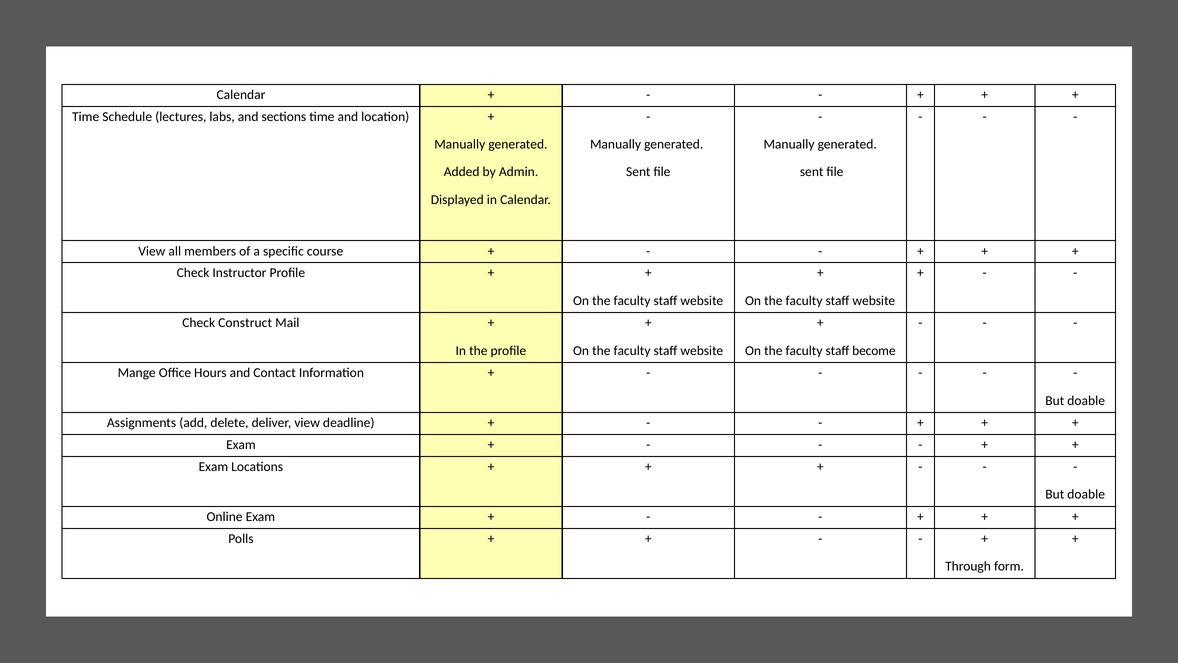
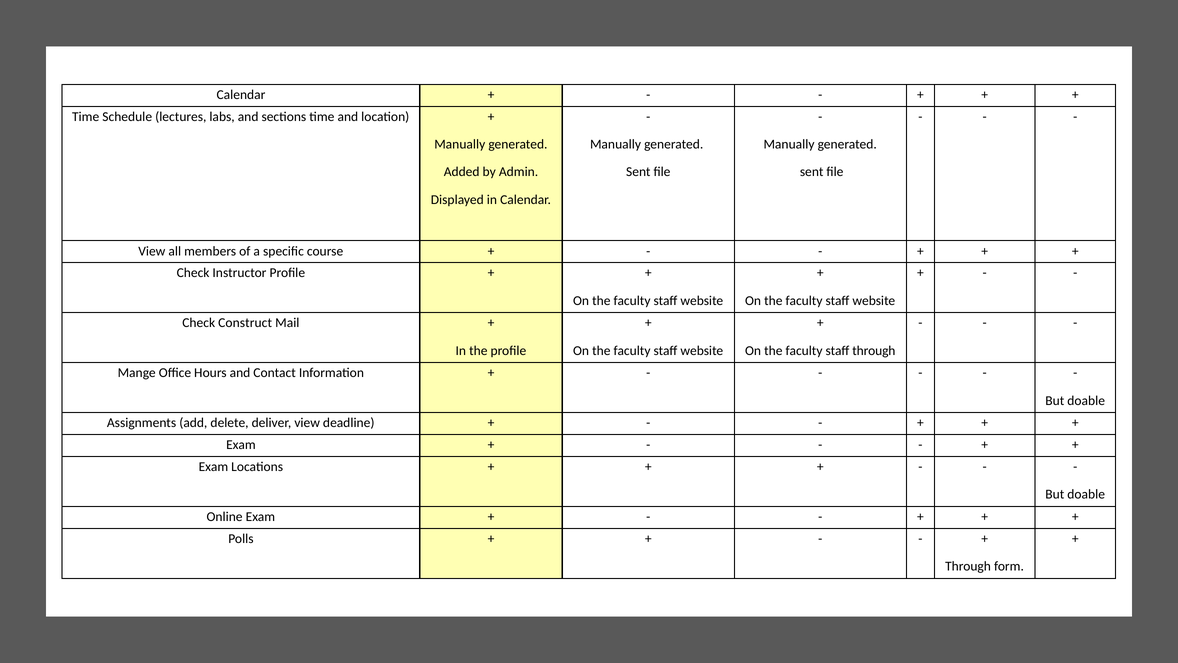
staff become: become -> through
